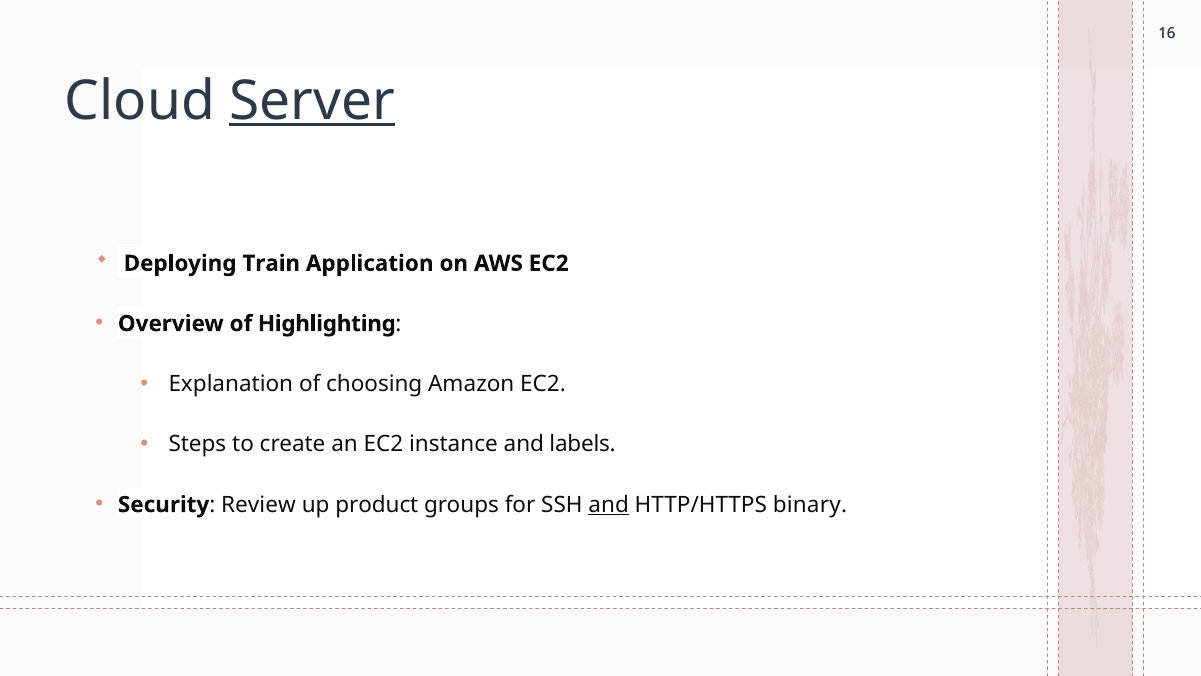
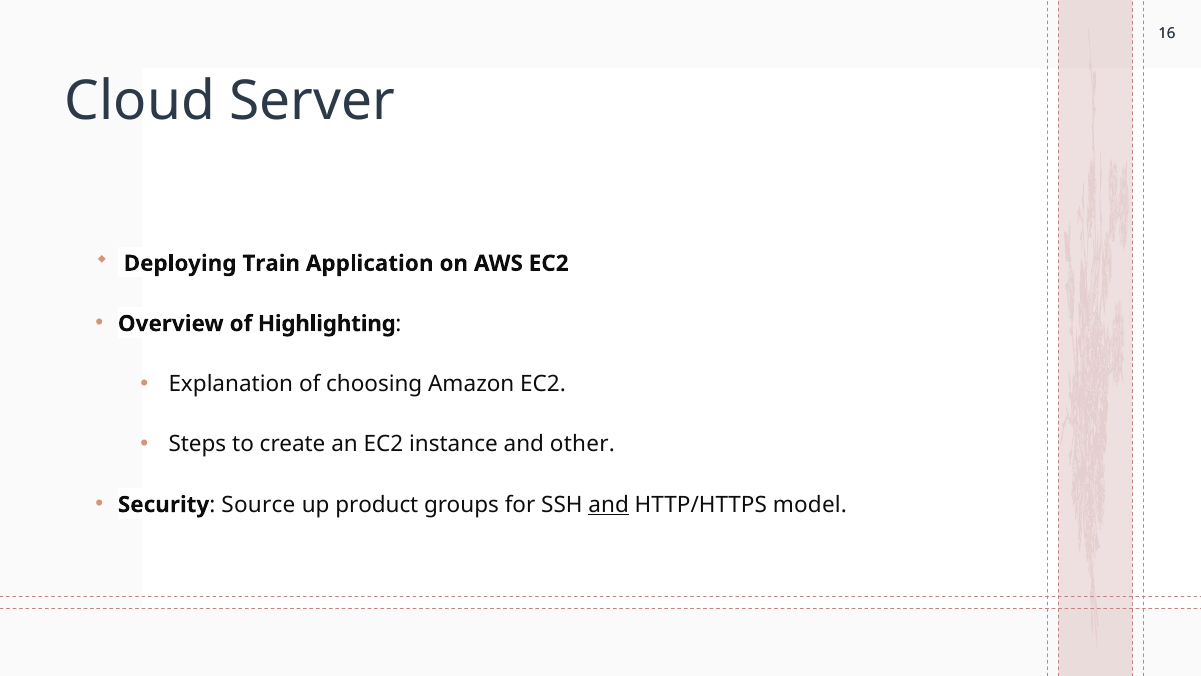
Server underline: present -> none
labels: labels -> other
Review: Review -> Source
binary: binary -> model
